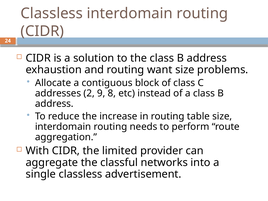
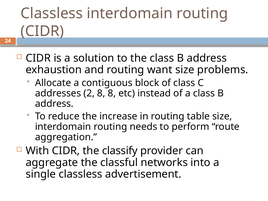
2 9: 9 -> 8
limited: limited -> classify
